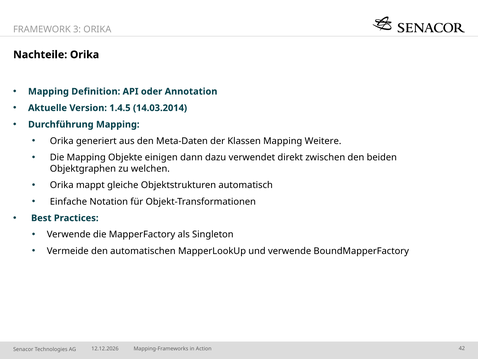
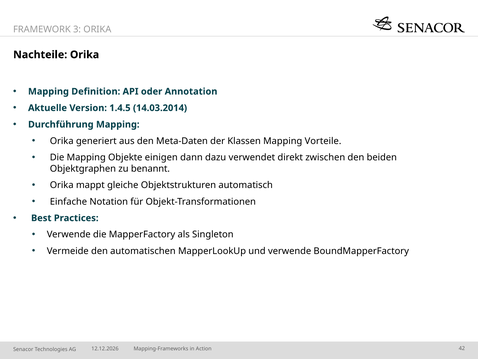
Weitere: Weitere -> Vorteile
welchen: welchen -> benannt
